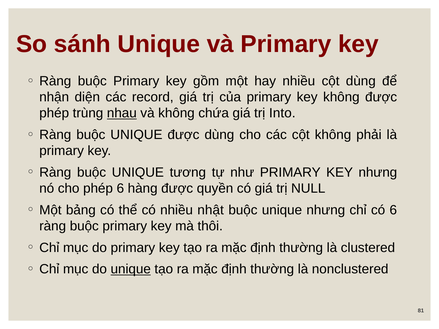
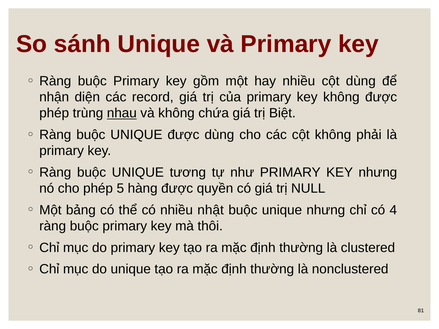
Into: Into -> Biệt
phép 6: 6 -> 5
có 6: 6 -> 4
unique at (131, 269) underline: present -> none
